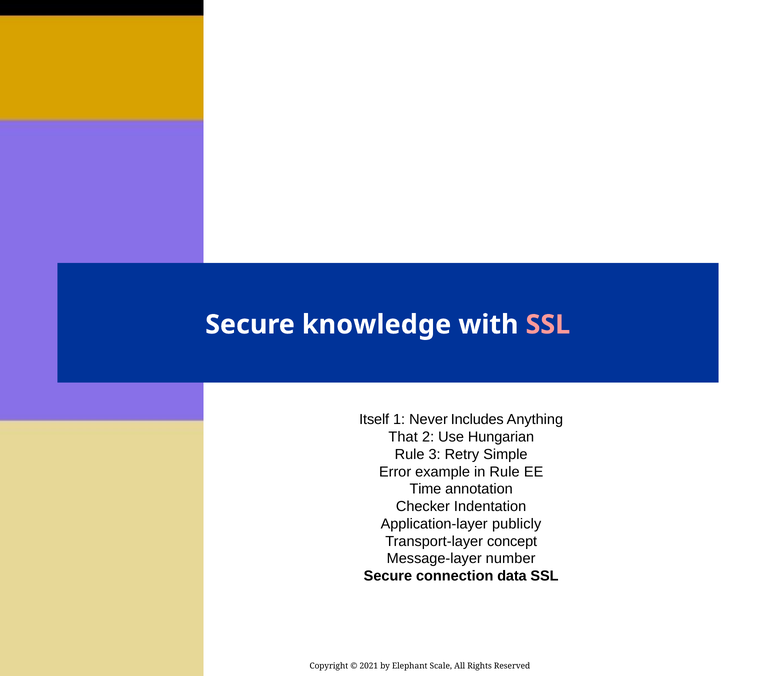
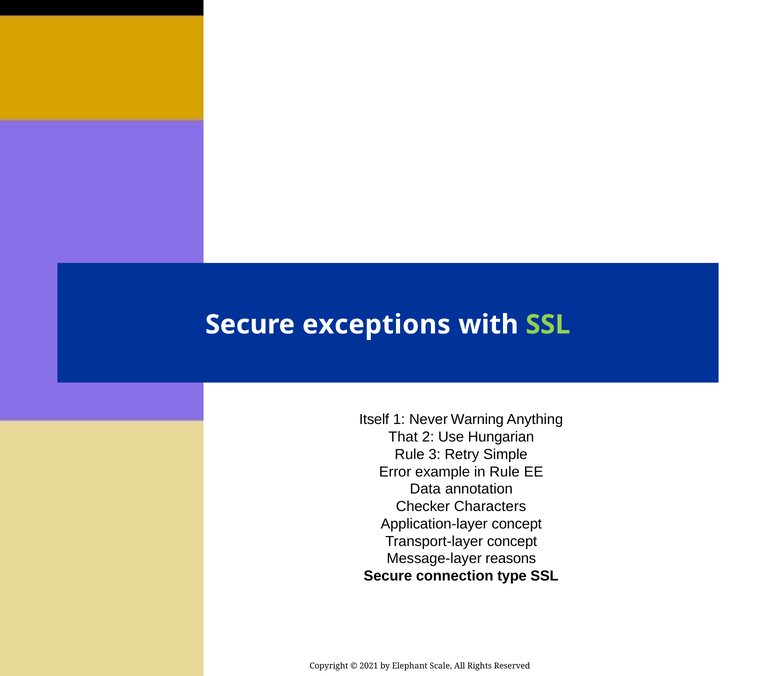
knowledge: knowledge -> exceptions
SSL at (548, 324) colour: pink -> light green
Includes: Includes -> Warning
Time: Time -> Data
Indentation: Indentation -> Characters
Application-layer publicly: publicly -> concept
number: number -> reasons
data: data -> type
